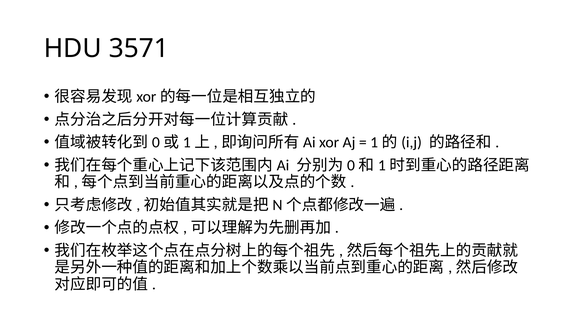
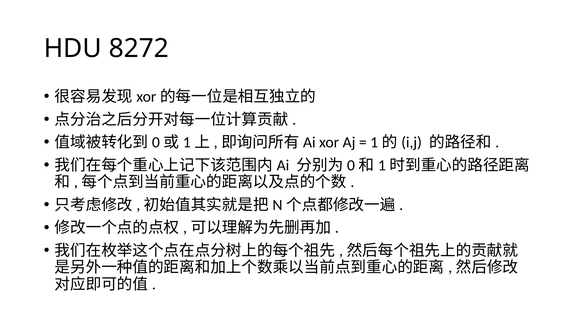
3571: 3571 -> 8272
